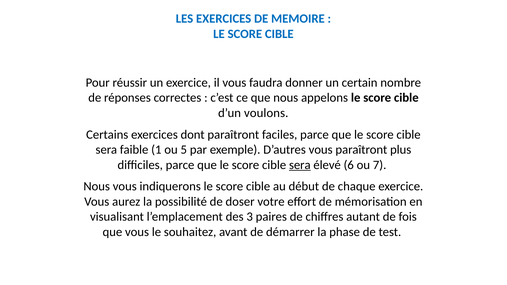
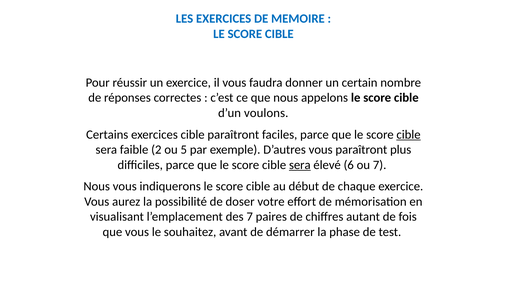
exercices dont: dont -> cible
cible at (409, 135) underline: none -> present
1: 1 -> 2
des 3: 3 -> 7
